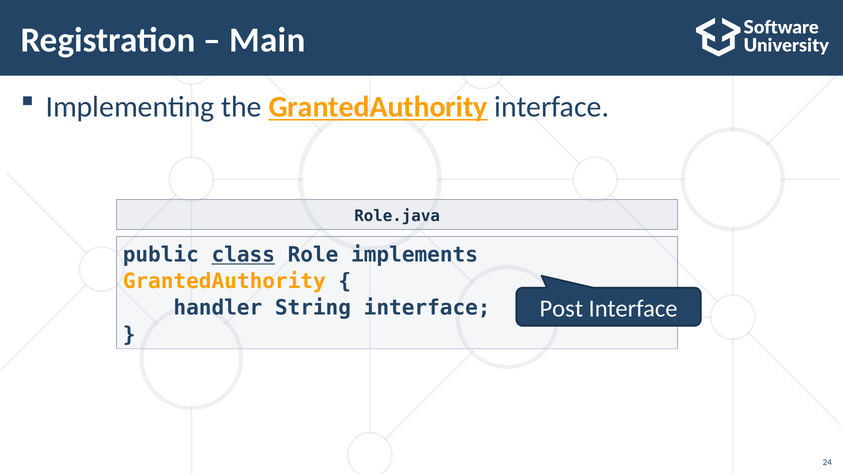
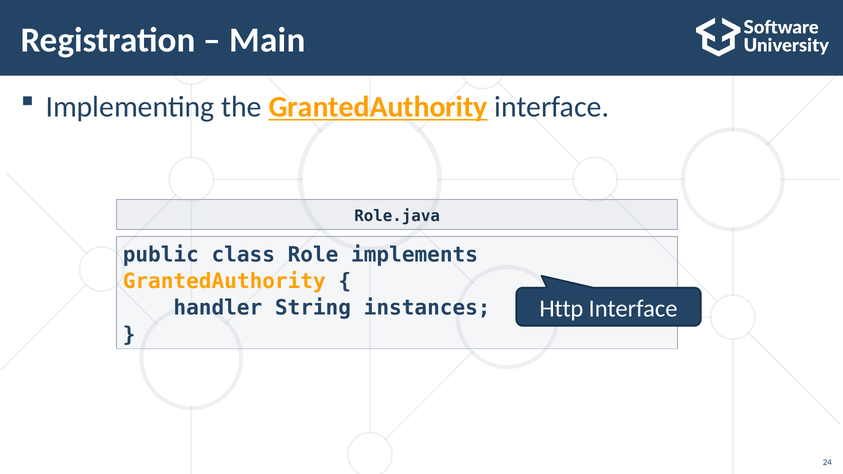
class underline: present -> none
Post: Post -> Http
String interface: interface -> instances
